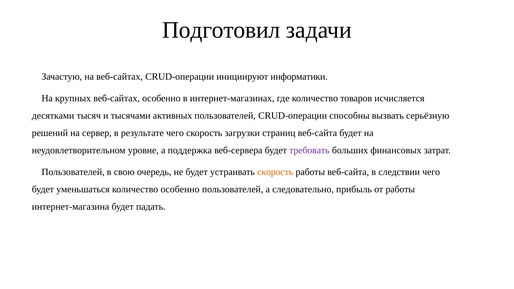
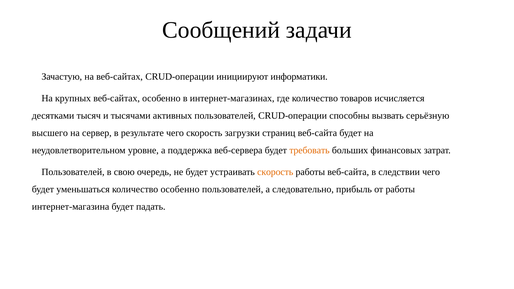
Подготовил: Подготовил -> Сообщений
решений: решений -> высшего
требовать colour: purple -> orange
